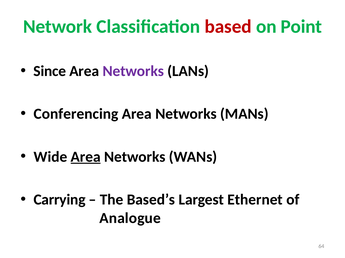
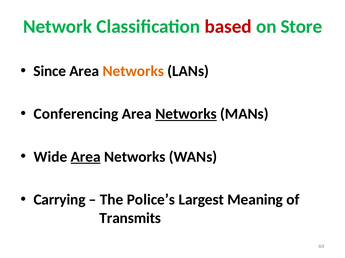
Point: Point -> Store
Networks at (133, 71) colour: purple -> orange
Networks at (186, 114) underline: none -> present
Based’s: Based’s -> Police’s
Ethernet: Ethernet -> Meaning
Analogue: Analogue -> Transmits
